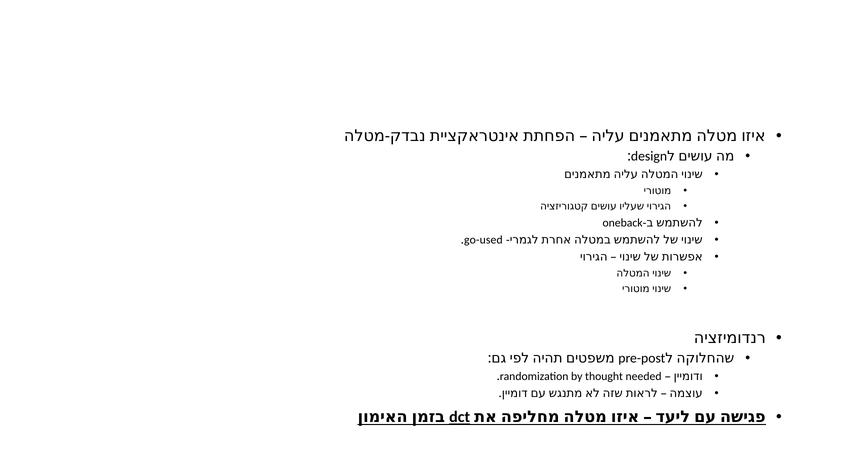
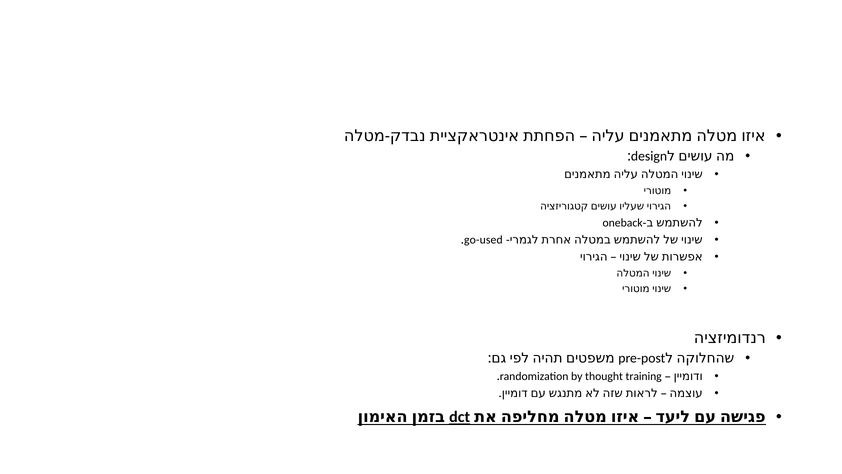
needed: needed -> training
